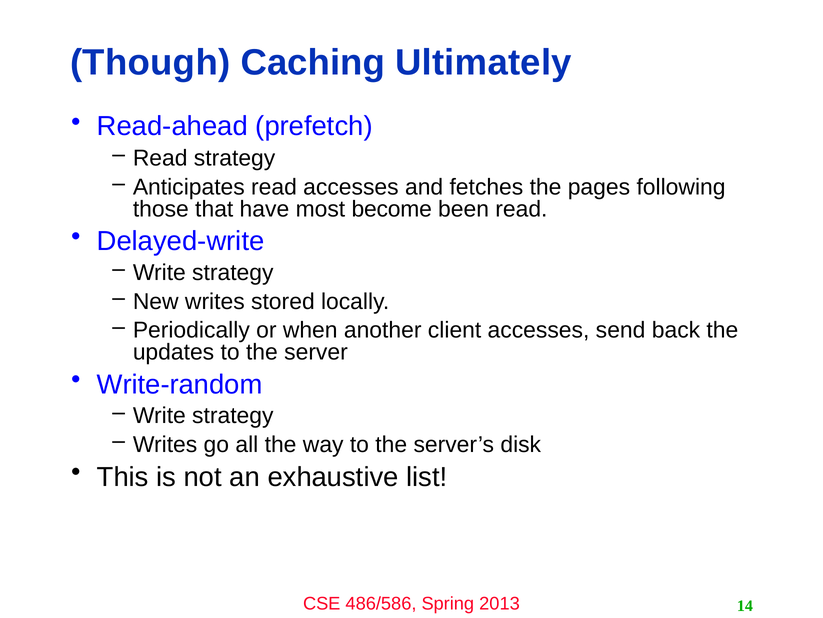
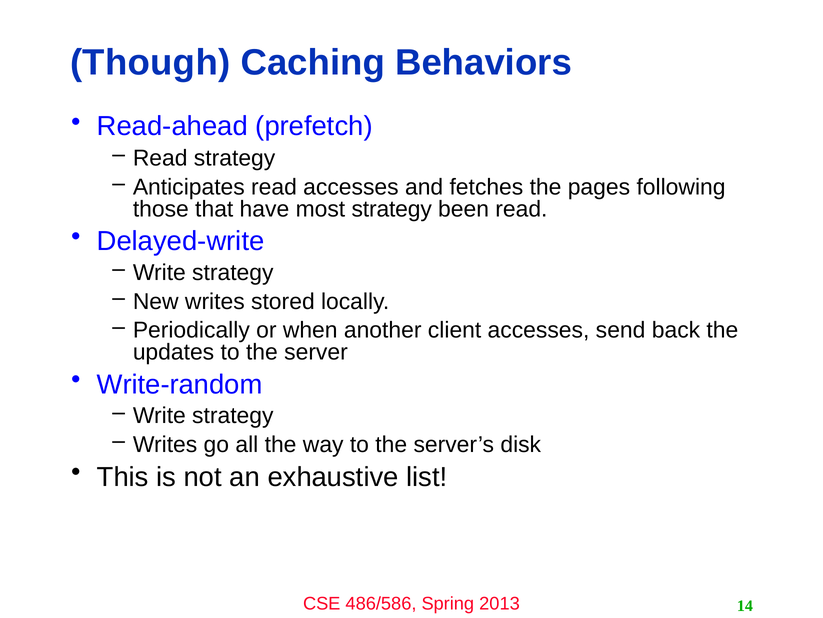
Ultimately: Ultimately -> Behaviors
most become: become -> strategy
